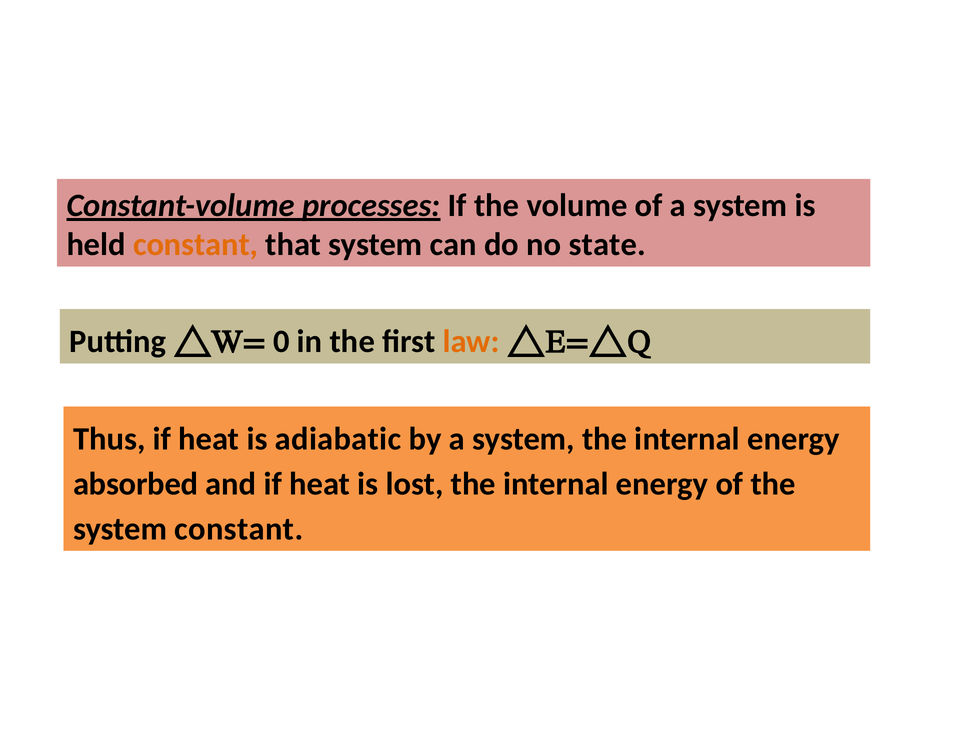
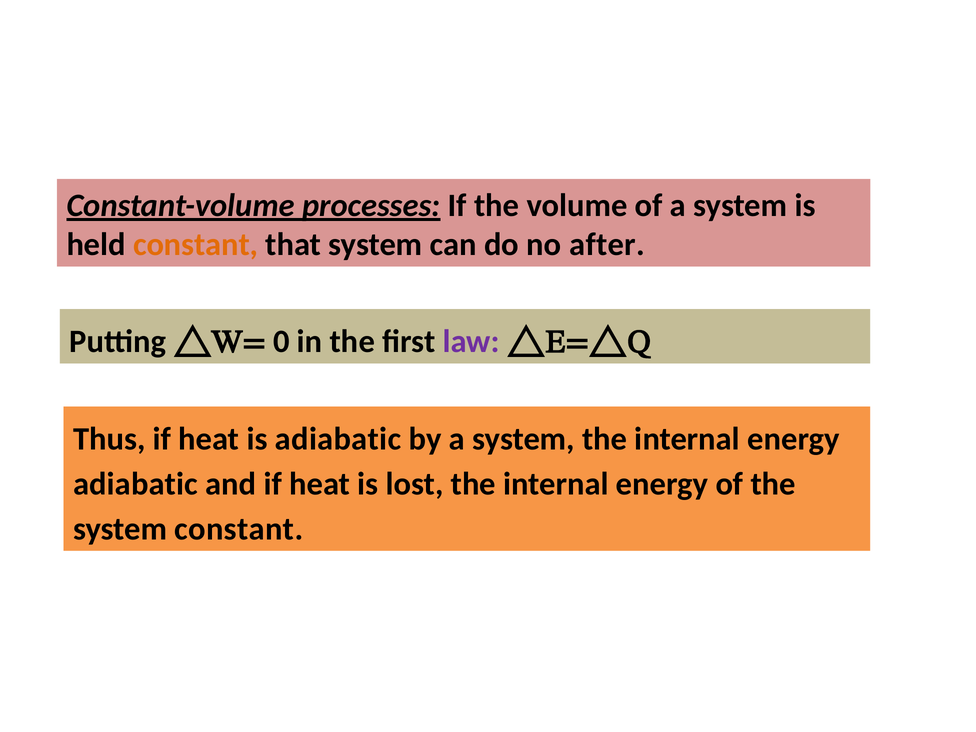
state: state -> after
law colour: orange -> purple
absorbed at (136, 484): absorbed -> adiabatic
